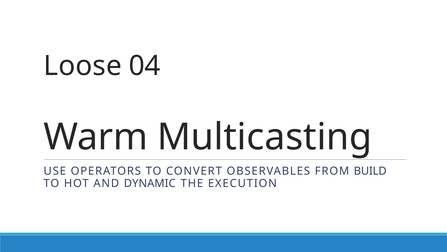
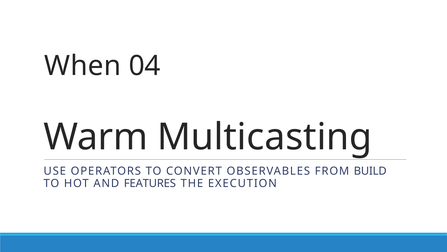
Loose: Loose -> When
DYNAMIC: DYNAMIC -> FEATURES
